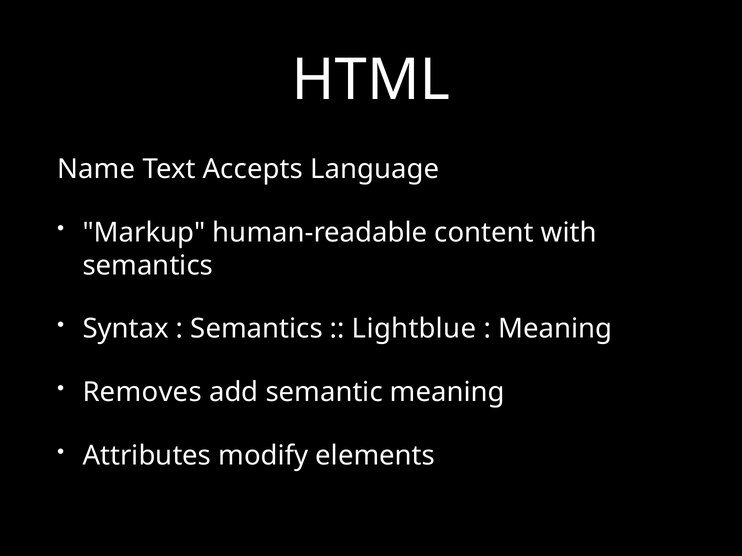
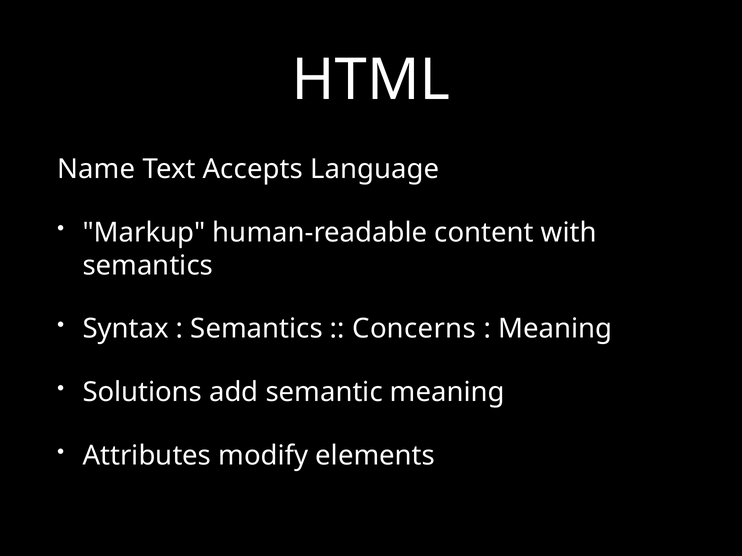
Lightblue: Lightblue -> Concerns
Removes: Removes -> Solutions
